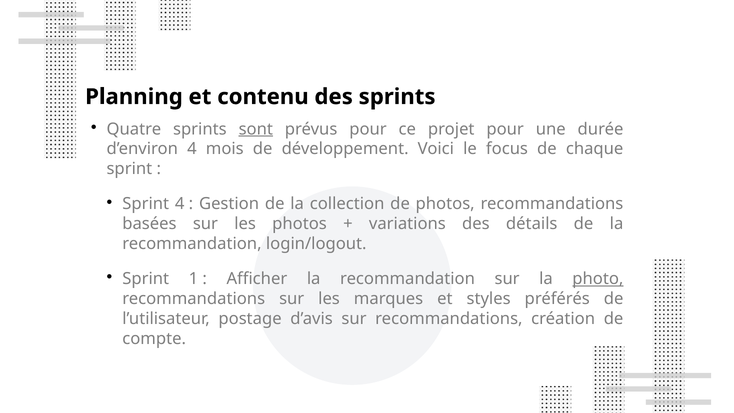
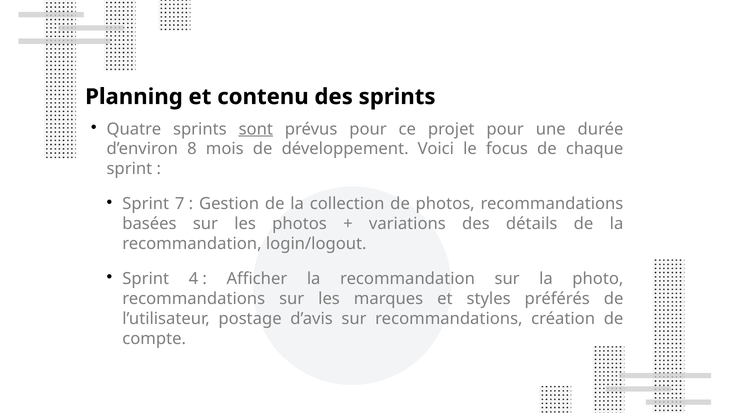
d’environ 4: 4 -> 8
Sprint 4: 4 -> 7
1: 1 -> 4
photo underline: present -> none
